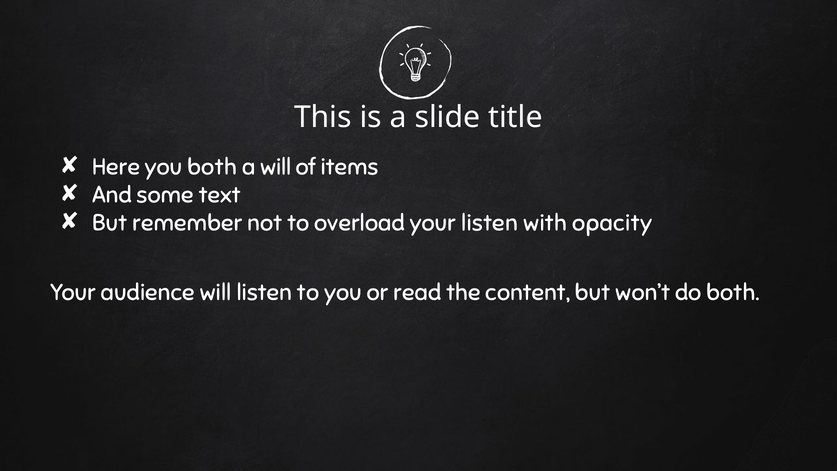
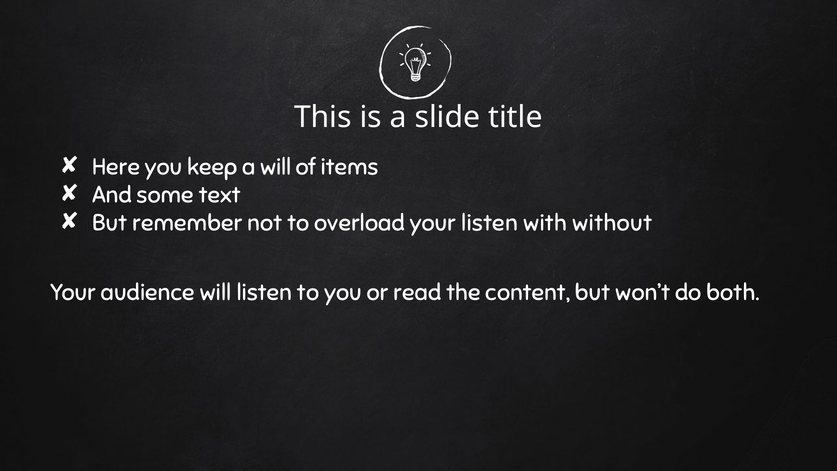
you both: both -> keep
opacity: opacity -> without
